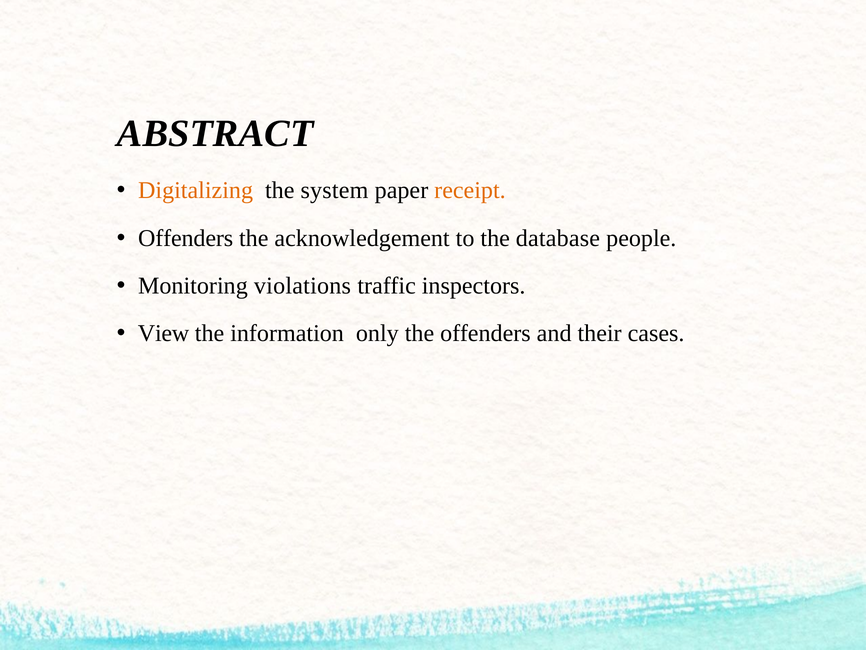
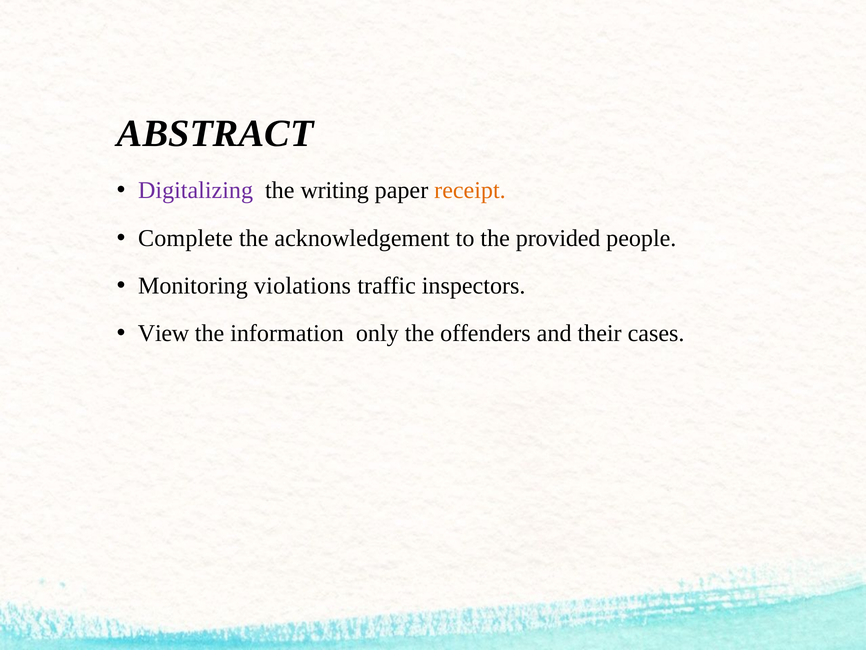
Digitalizing colour: orange -> purple
system: system -> writing
Offenders at (186, 238): Offenders -> Complete
database: database -> provided
